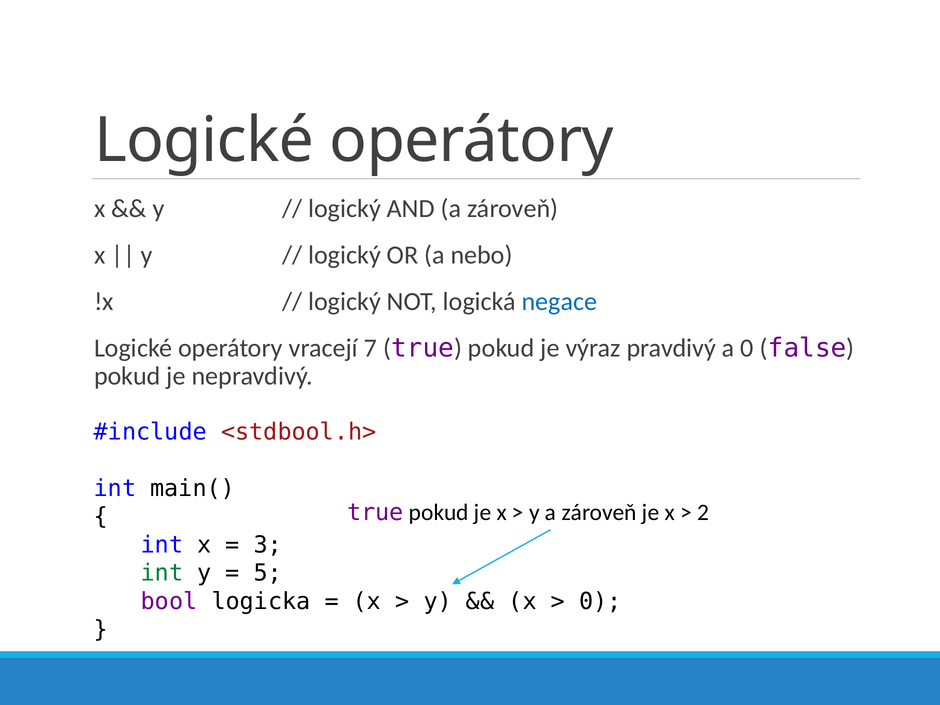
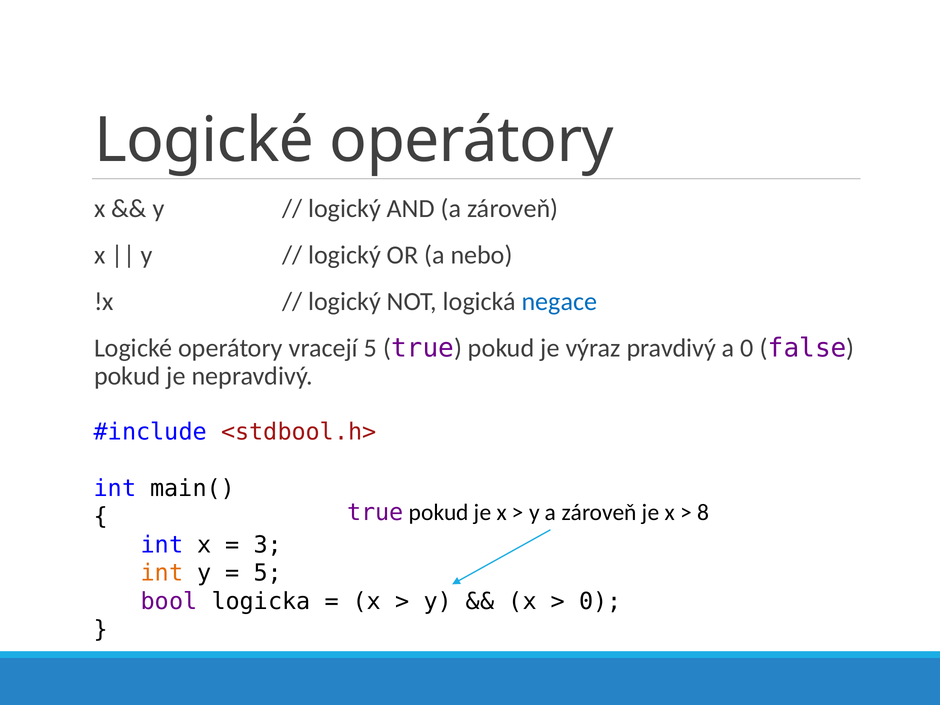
vracejí 7: 7 -> 5
2: 2 -> 8
int at (162, 573) colour: green -> orange
